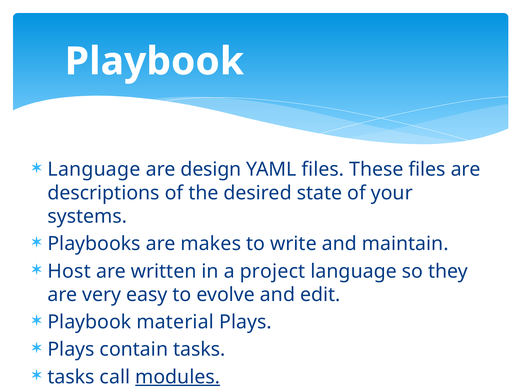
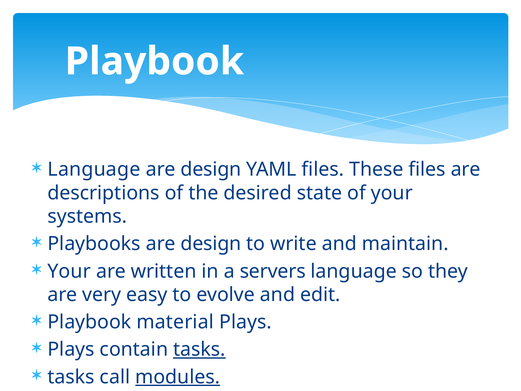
Playbooks are makes: makes -> design
Host at (69, 271): Host -> Your
project: project -> servers
tasks at (199, 349) underline: none -> present
